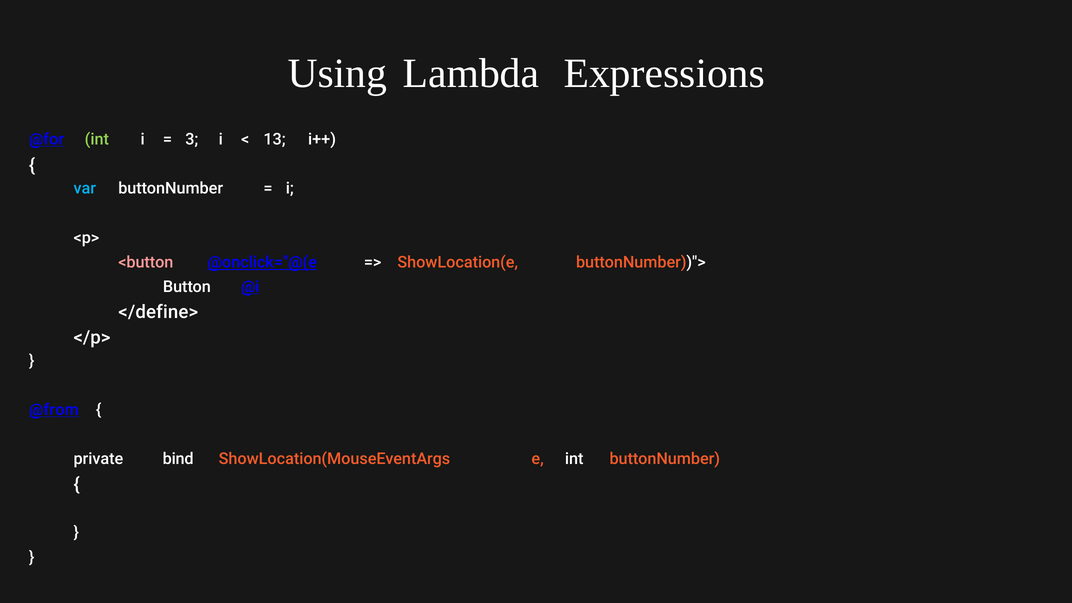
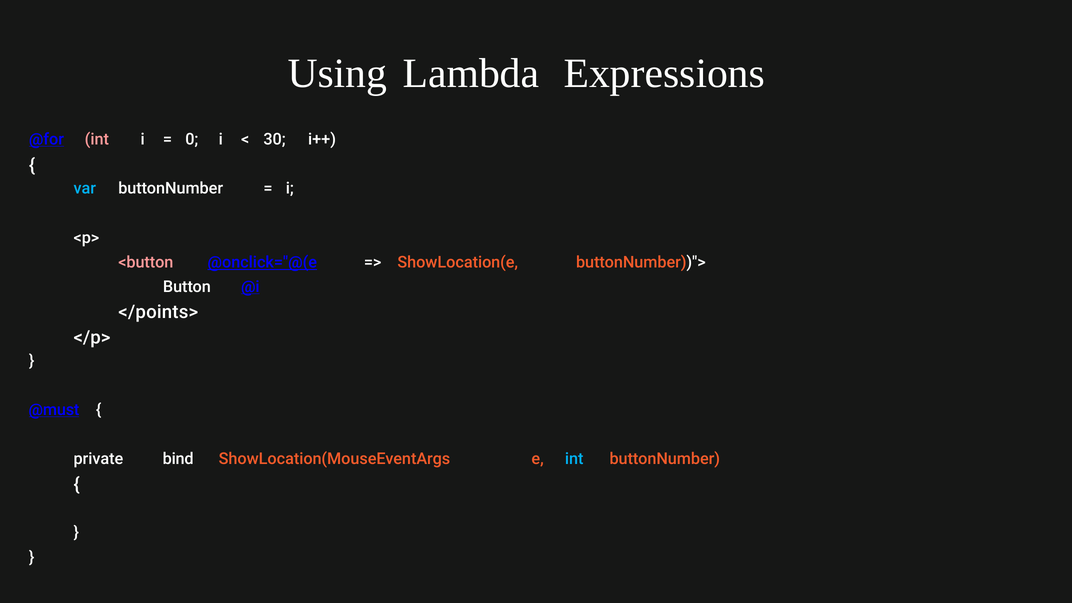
int at (97, 140) colour: light green -> pink
3: 3 -> 0
13: 13 -> 30
</define>: </define> -> </points>
@from: @from -> @must
int at (574, 459) colour: white -> light blue
